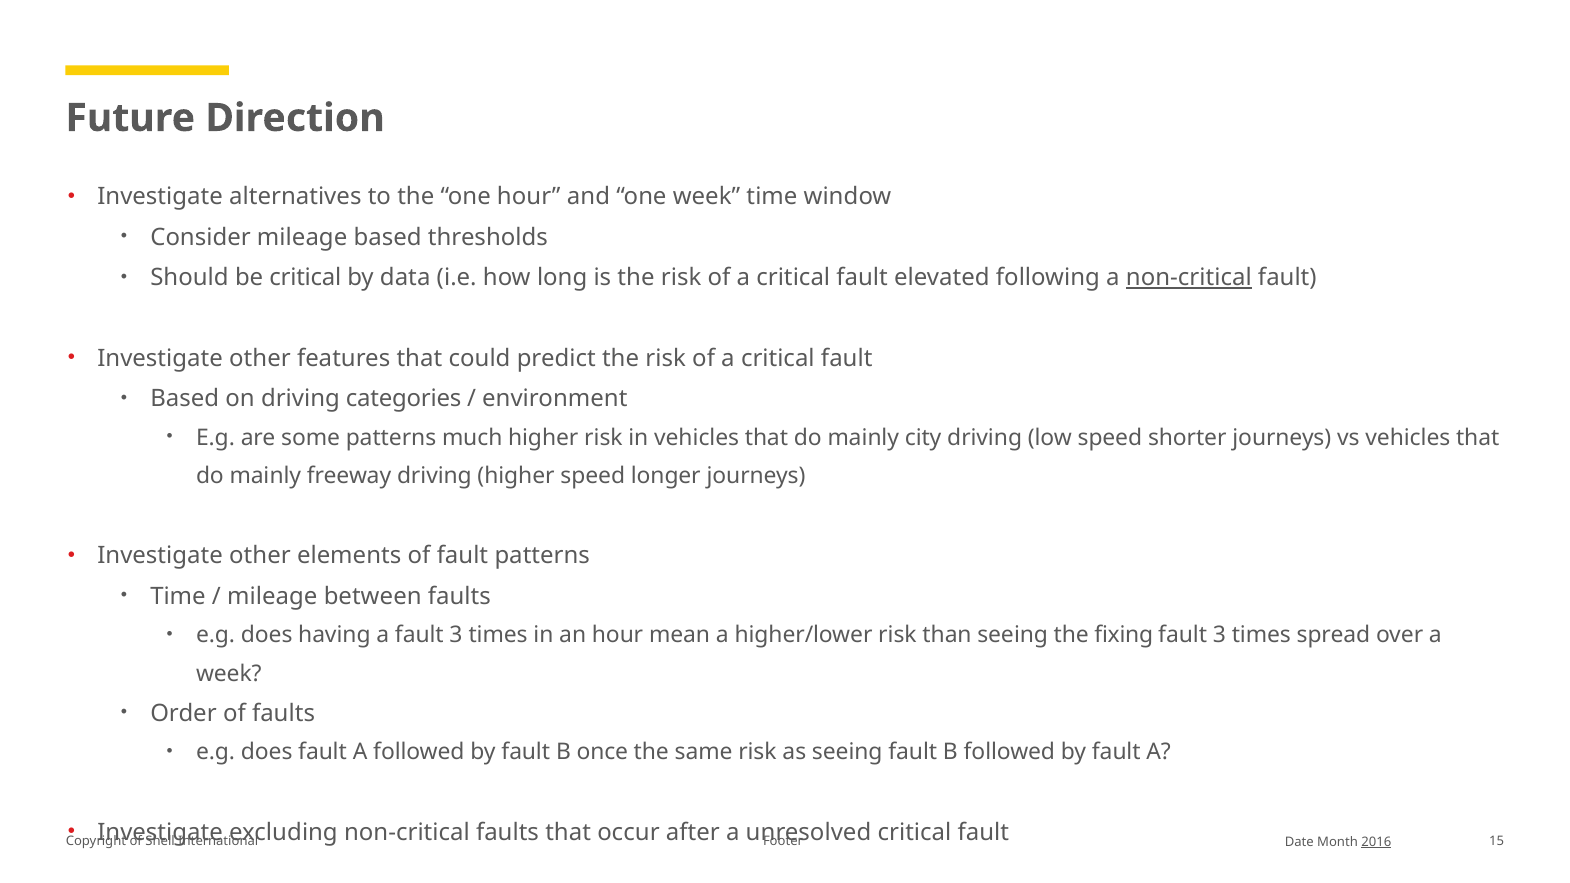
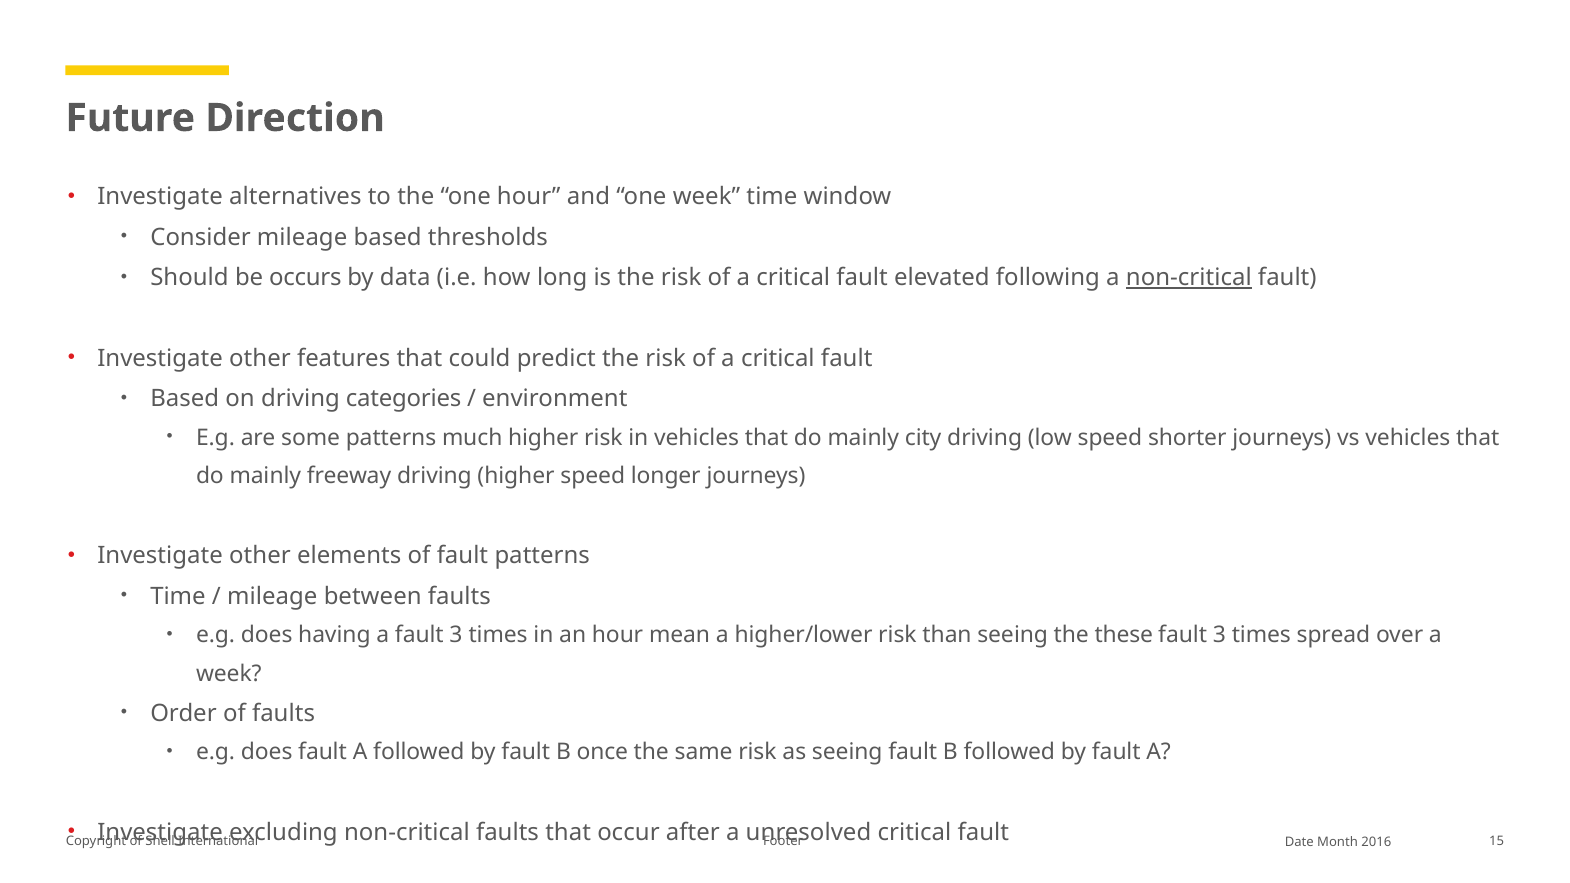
be critical: critical -> occurs
fixing: fixing -> these
2016 underline: present -> none
